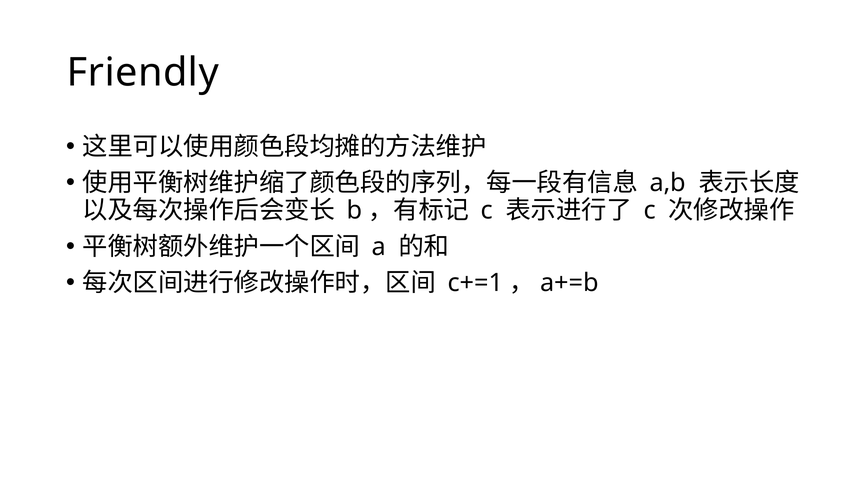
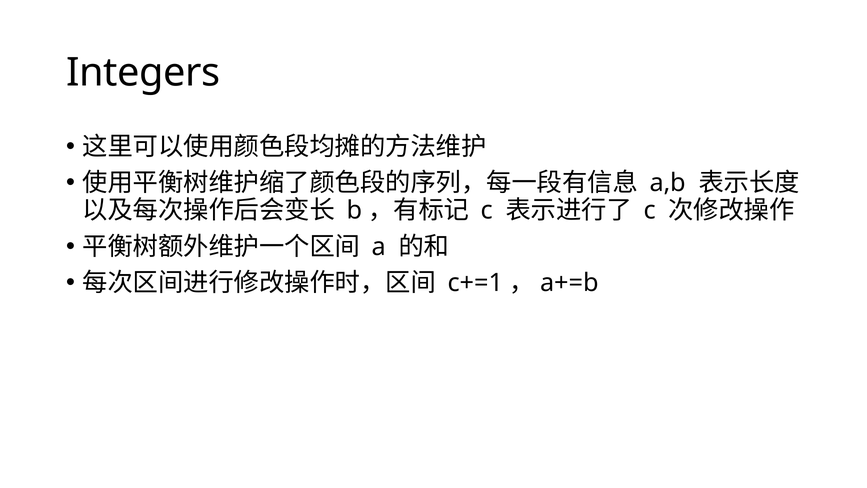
Friendly: Friendly -> Integers
